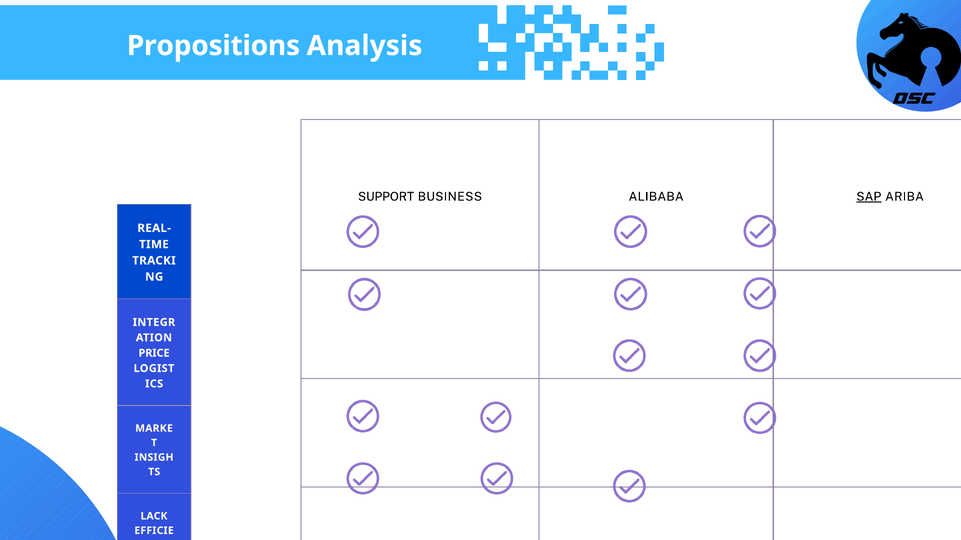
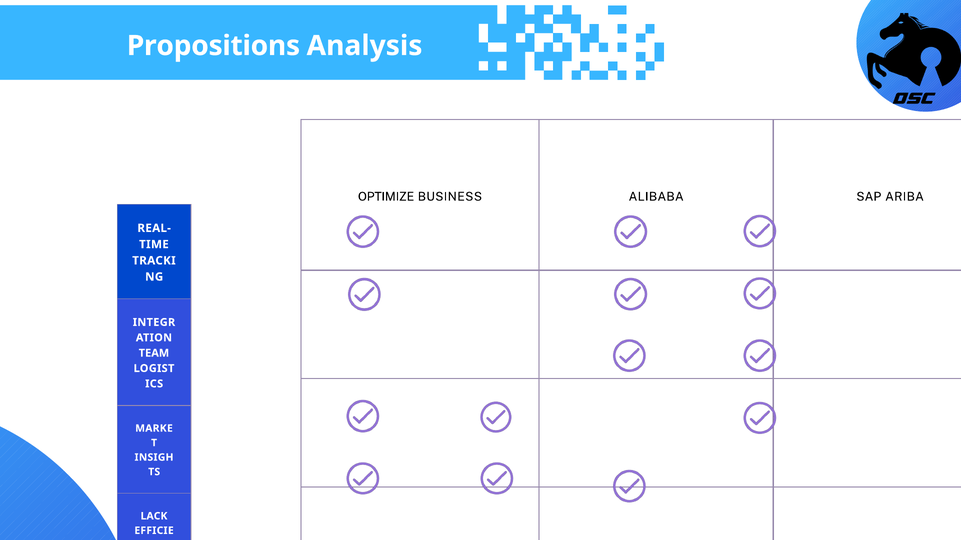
SUPPORT: SUPPORT -> OPTIMIZE
SAP underline: present -> none
PRICE: PRICE -> TEAM
